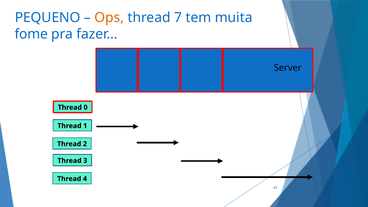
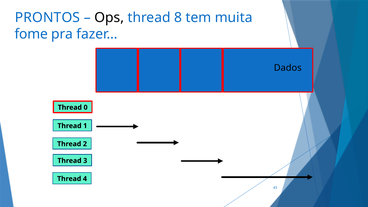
PEQUENO: PEQUENO -> PRONTOS
Ops colour: orange -> black
7: 7 -> 8
Server: Server -> Dados
